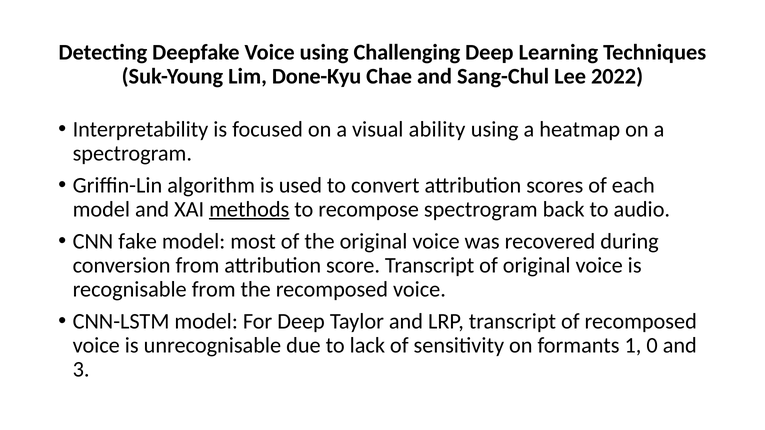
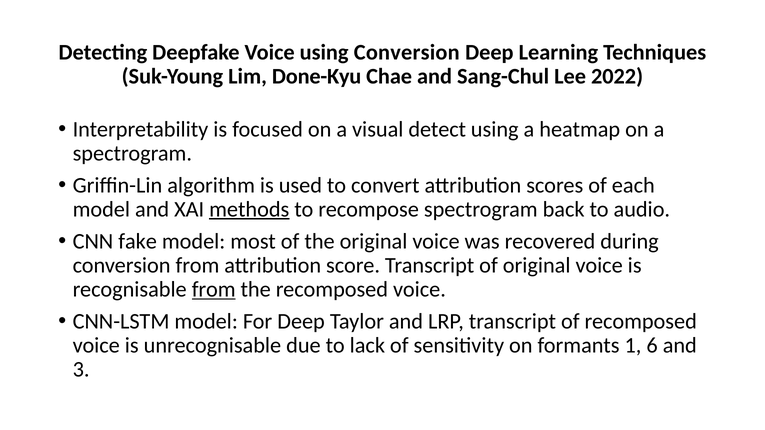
using Challenging: Challenging -> Conversion
ability: ability -> detect
from at (214, 290) underline: none -> present
0: 0 -> 6
